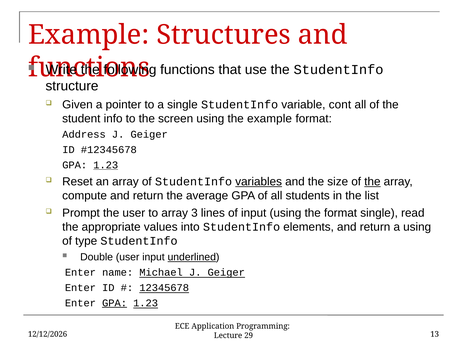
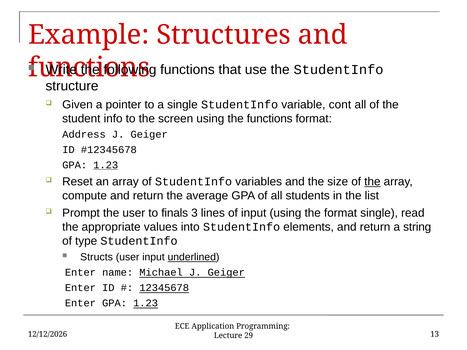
the example: example -> functions
variables underline: present -> none
to array: array -> finals
a using: using -> string
Double: Double -> Structs
GPA at (115, 303) underline: present -> none
